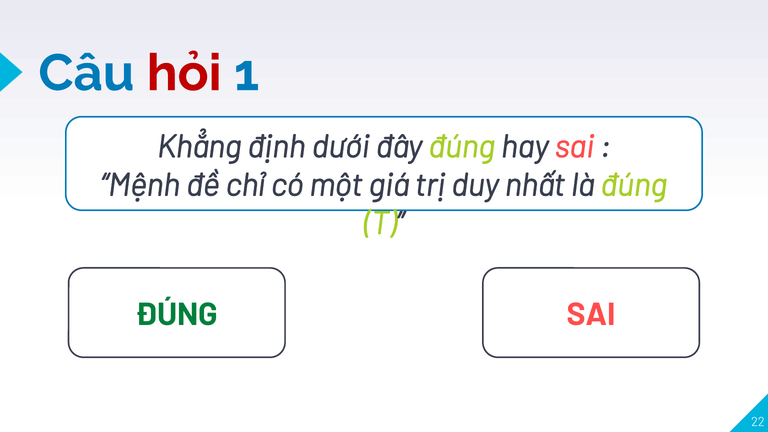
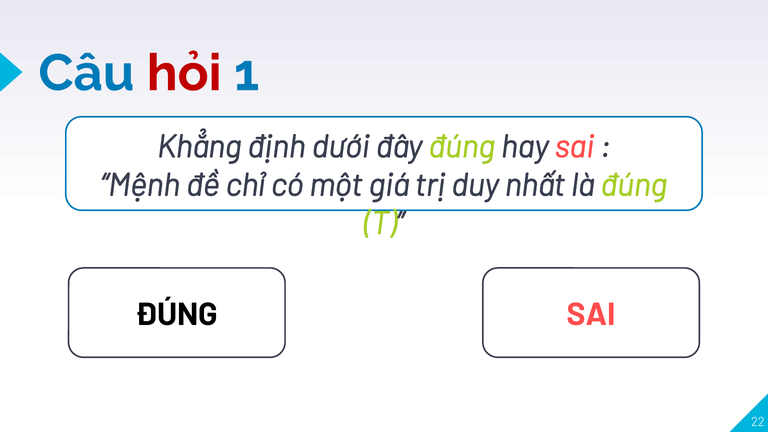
ĐÚNG at (177, 315) colour: green -> black
